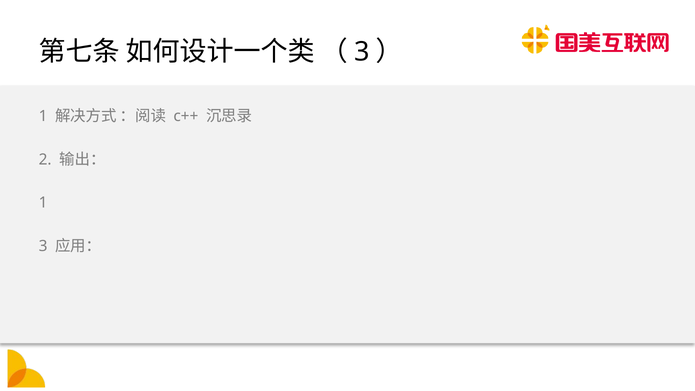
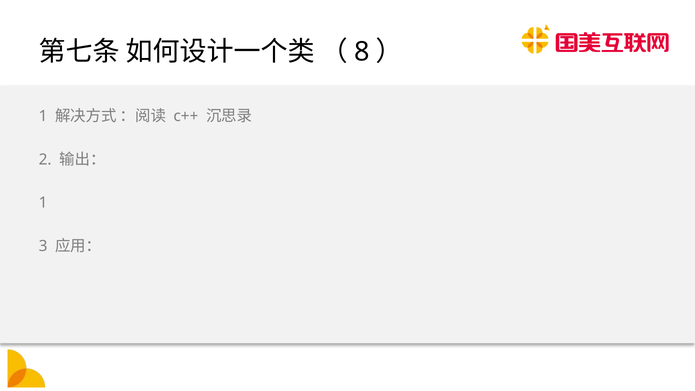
3 at (362, 52): 3 -> 8
